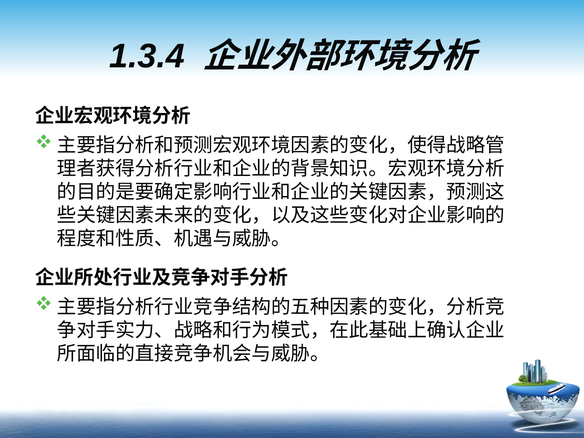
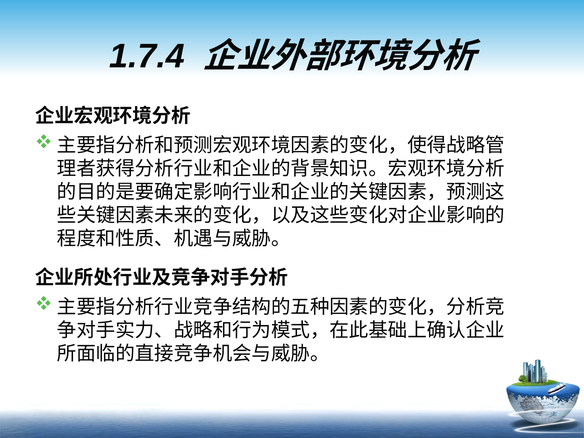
1.3.4: 1.3.4 -> 1.7.4
